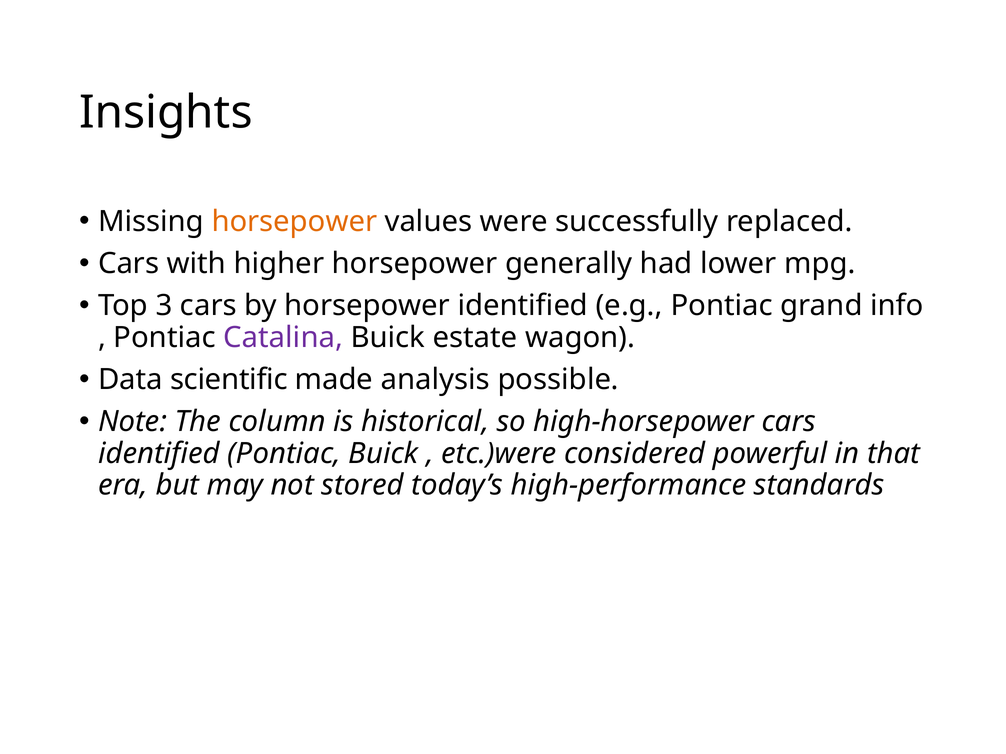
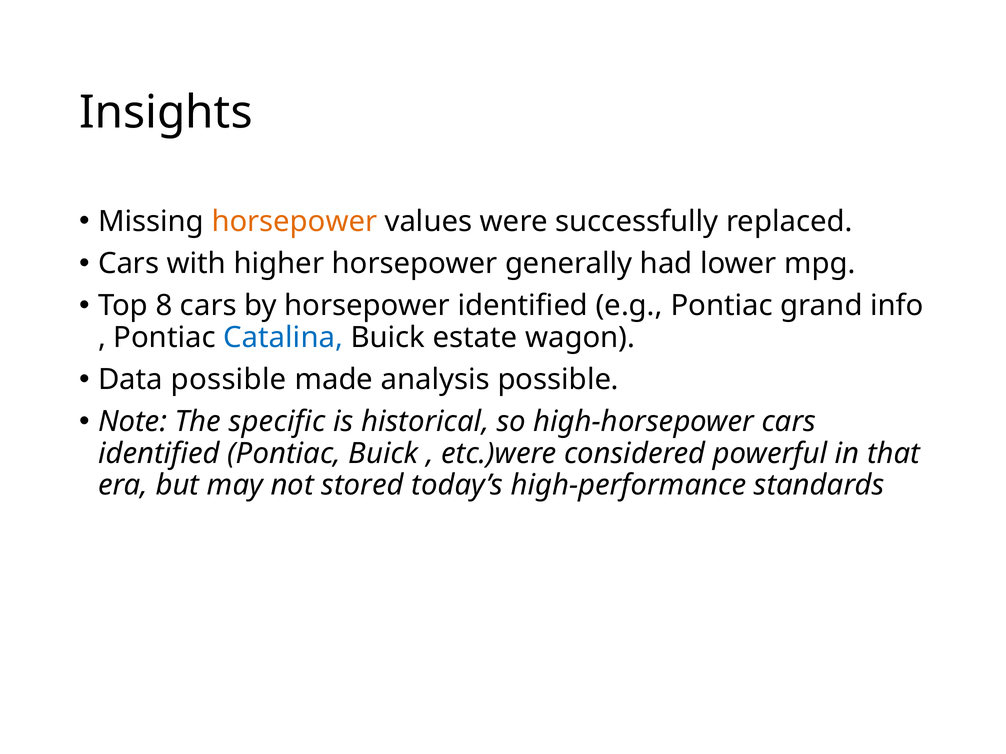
3: 3 -> 8
Catalina colour: purple -> blue
Data scientific: scientific -> possible
column: column -> specific
